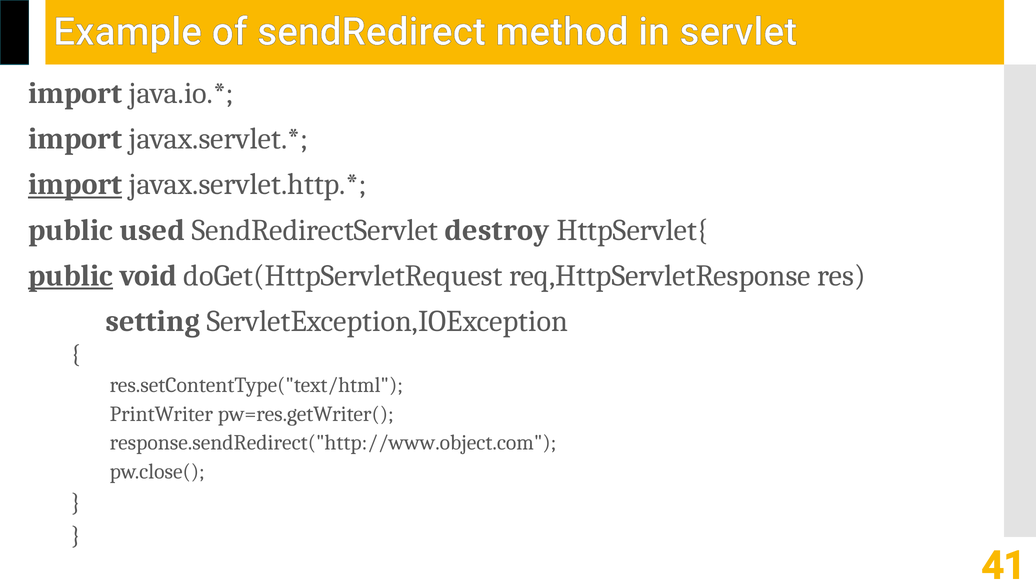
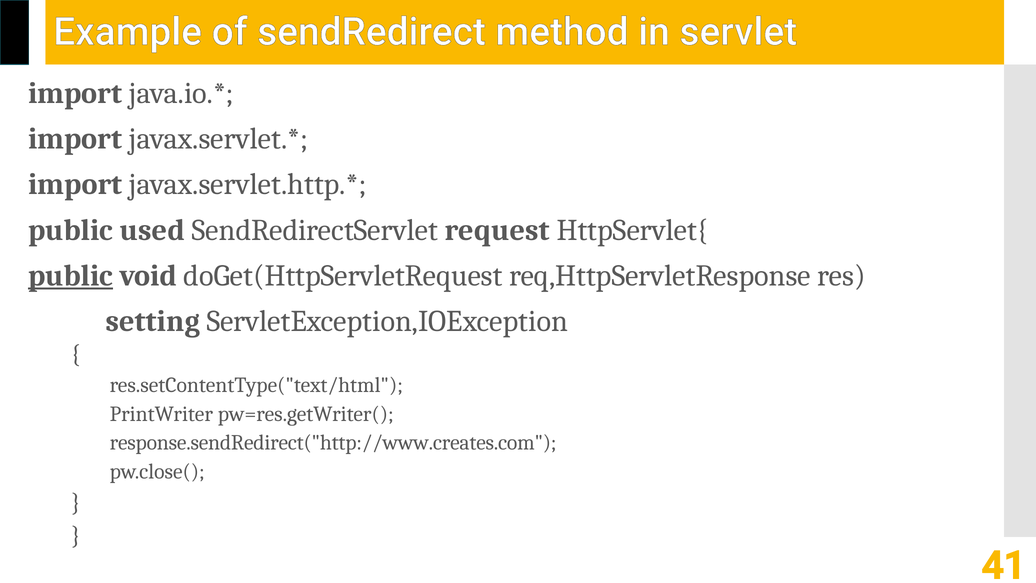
import at (75, 184) underline: present -> none
destroy: destroy -> request
response.sendRedirect("http://www.object.com: response.sendRedirect("http://www.object.com -> response.sendRedirect("http://www.creates.com
